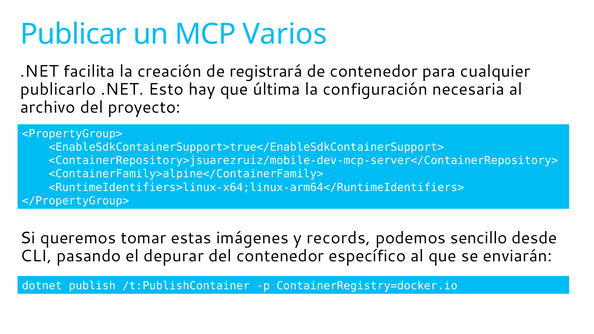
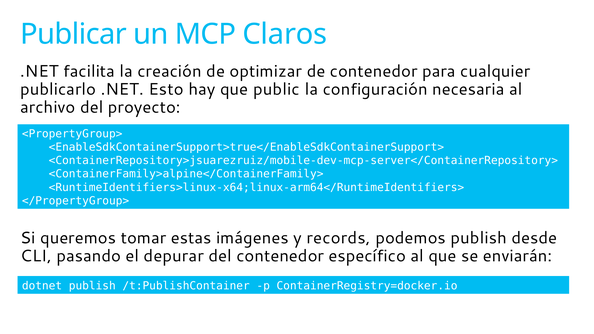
Varios: Varios -> Claros
registrará: registrará -> optimizar
última: última -> public
podemos sencillo: sencillo -> publish
